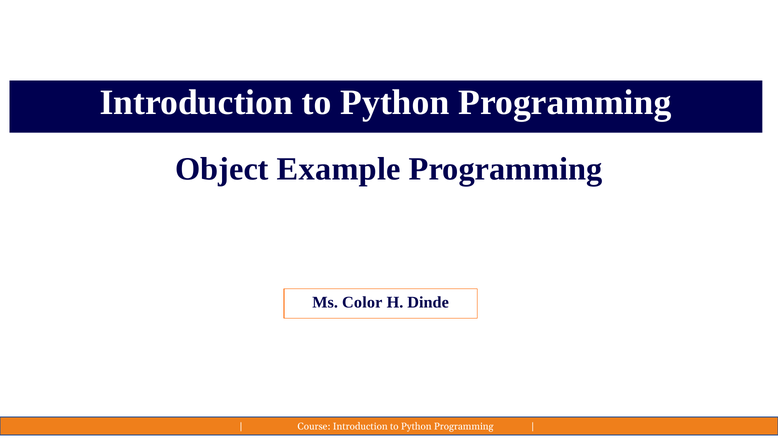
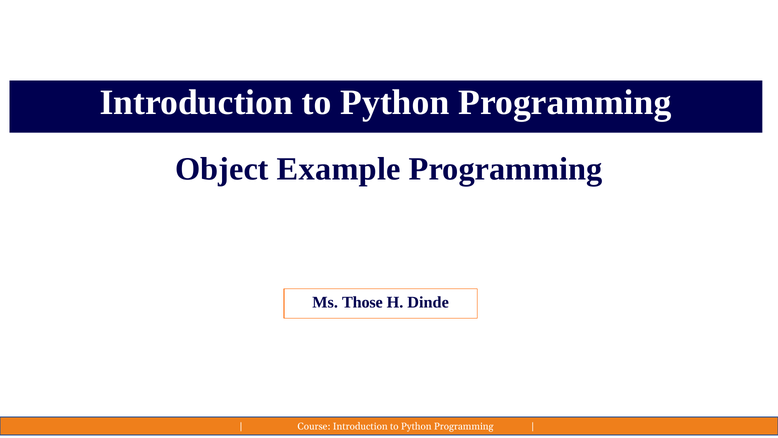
Color: Color -> Those
